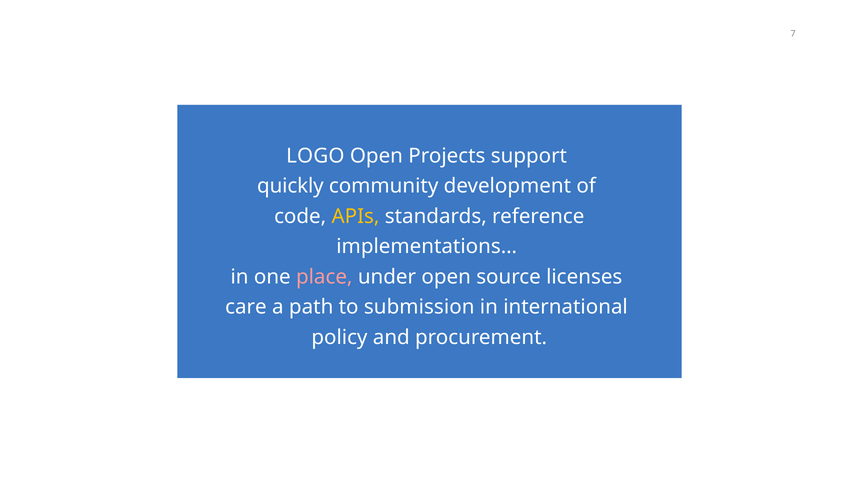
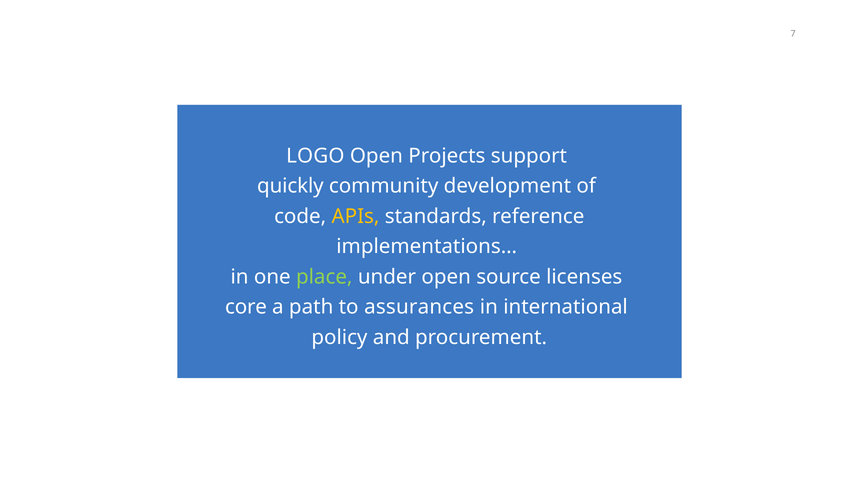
place colour: pink -> light green
care: care -> core
submission: submission -> assurances
